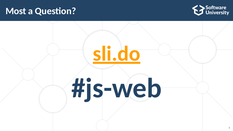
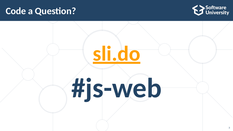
Most: Most -> Code
